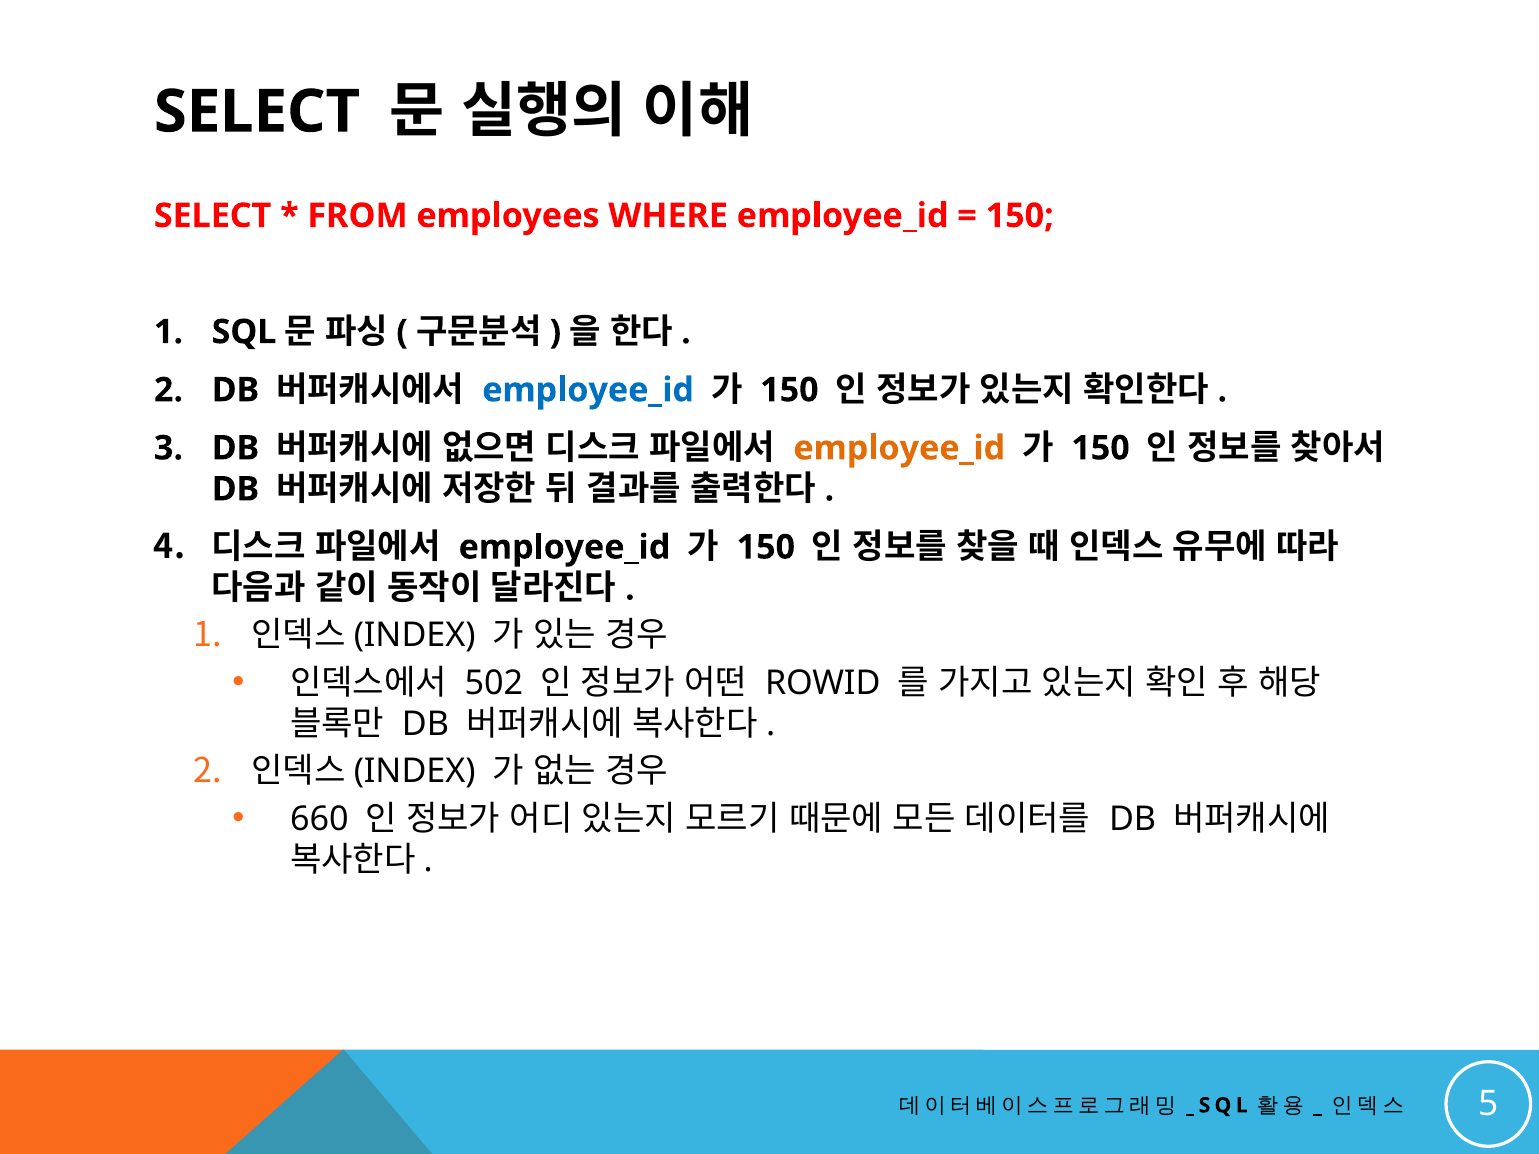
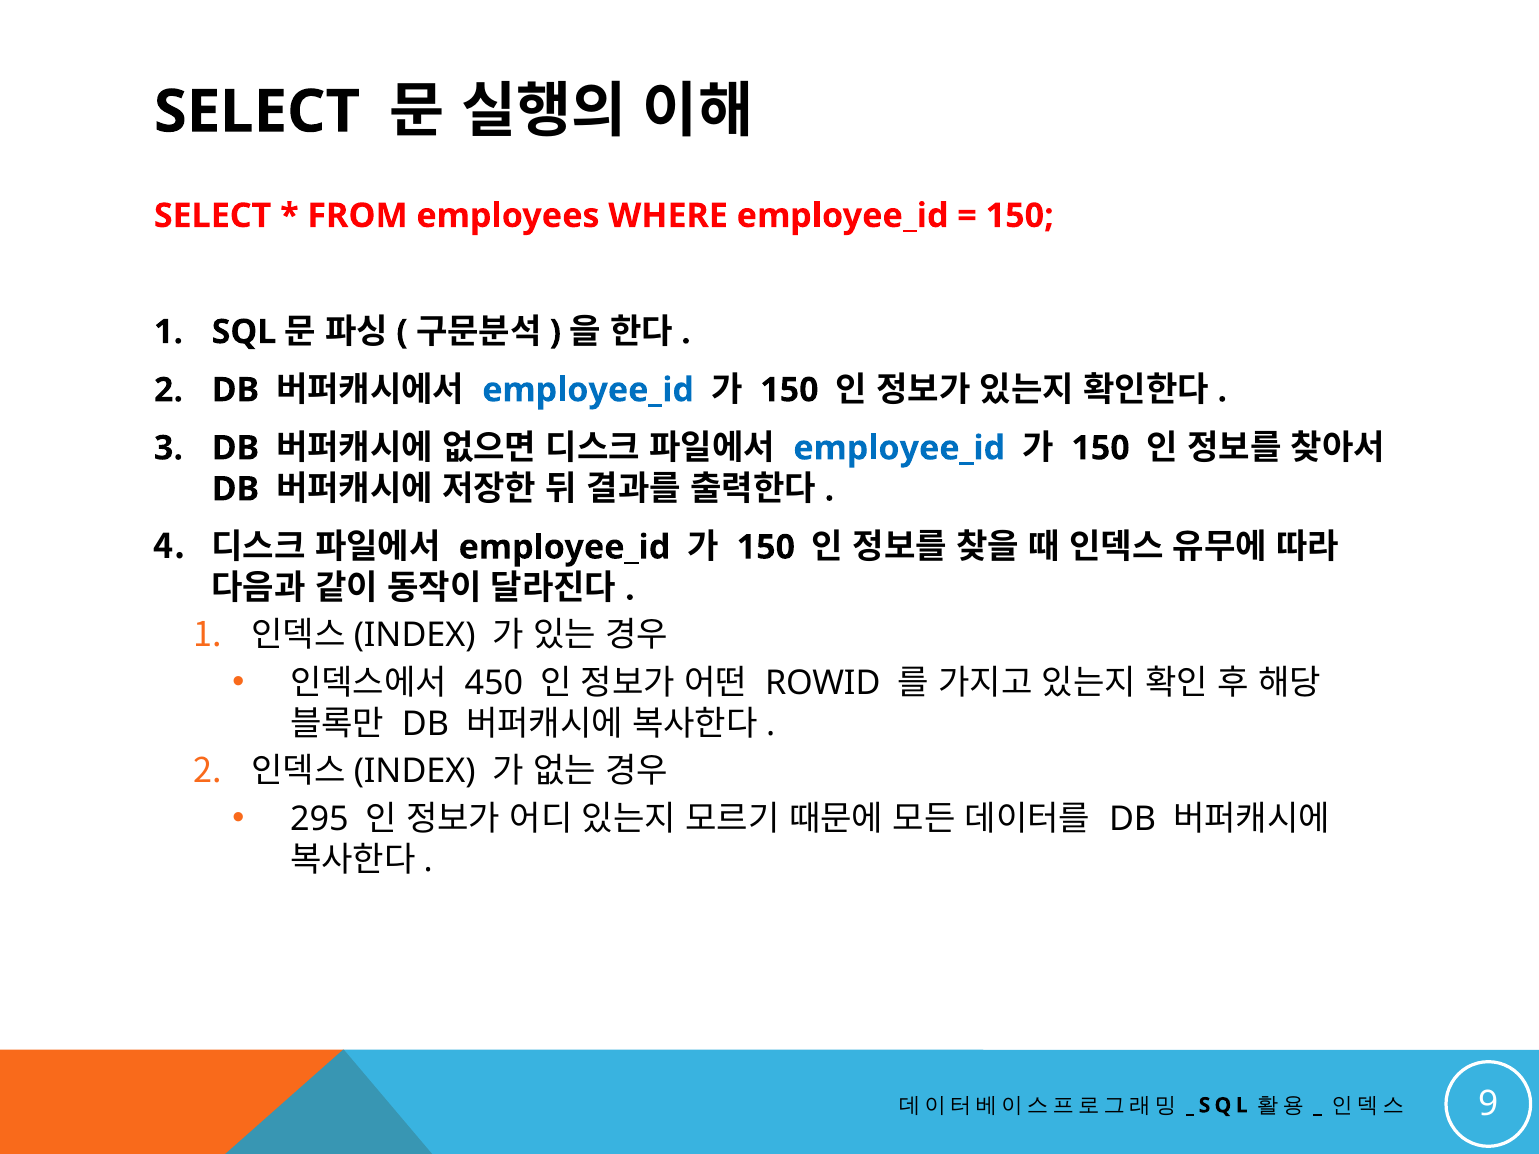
employee_id at (899, 448) colour: orange -> blue
502: 502 -> 450
660: 660 -> 295
5: 5 -> 9
